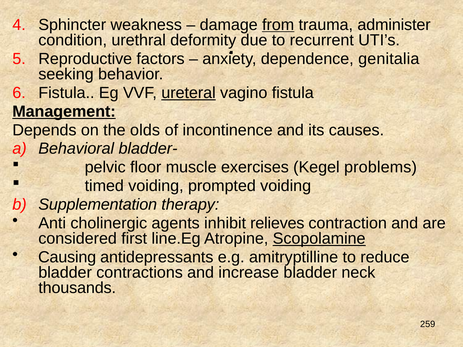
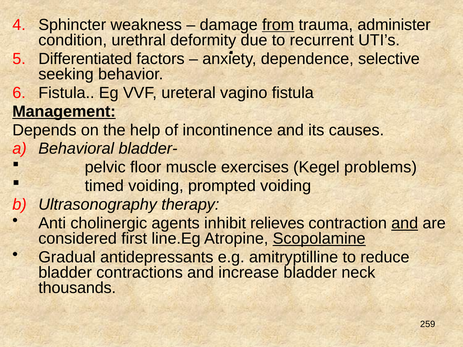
Reproductive: Reproductive -> Differentiated
genitalia: genitalia -> selective
ureteral underline: present -> none
olds: olds -> help
Supplementation: Supplementation -> Ultrasonography
and at (405, 223) underline: none -> present
Causing: Causing -> Gradual
